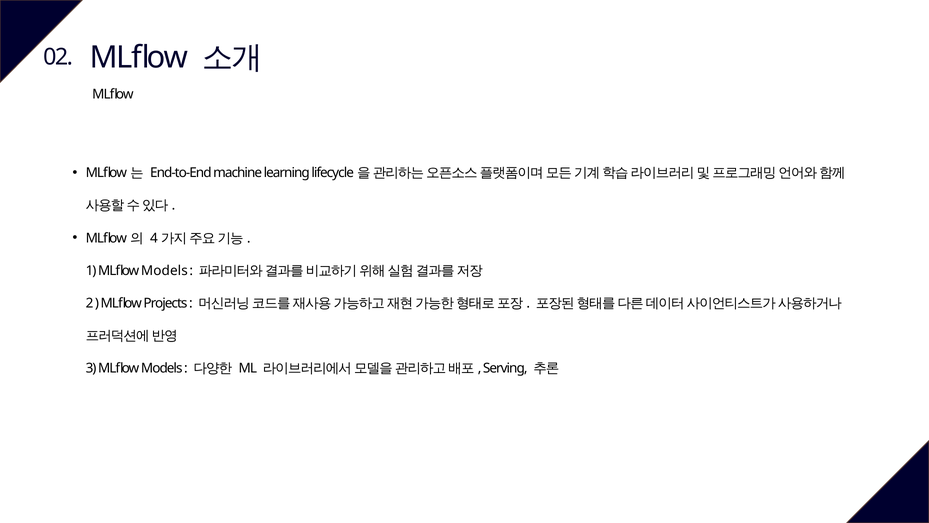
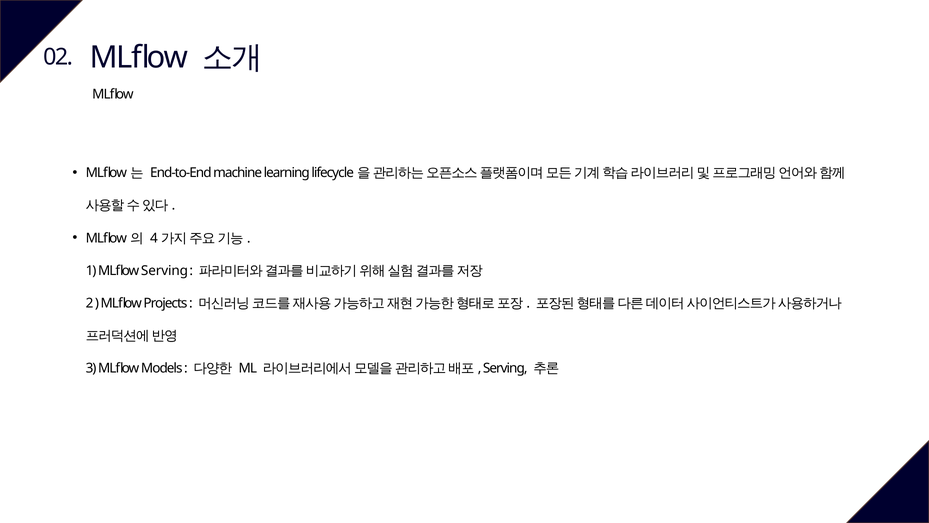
1 MLflow Models: Models -> Serving
